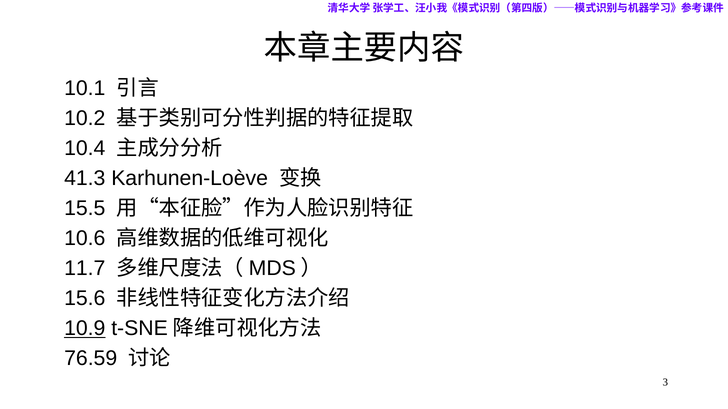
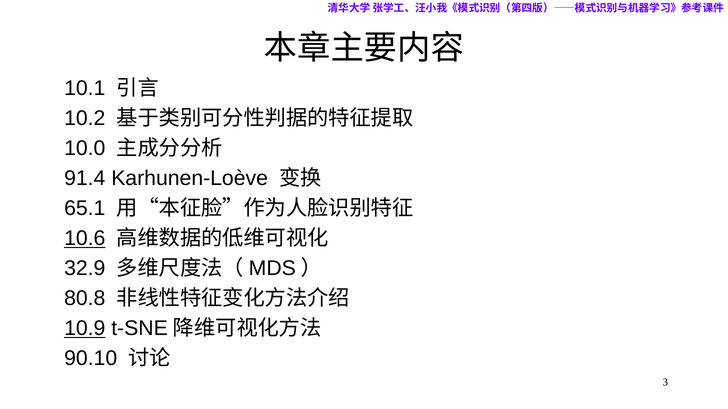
10.4: 10.4 -> 10.0
41.3: 41.3 -> 91.4
15.5: 15.5 -> 65.1
10.6 underline: none -> present
11.7: 11.7 -> 32.9
15.6: 15.6 -> 80.8
76.59: 76.59 -> 90.10
